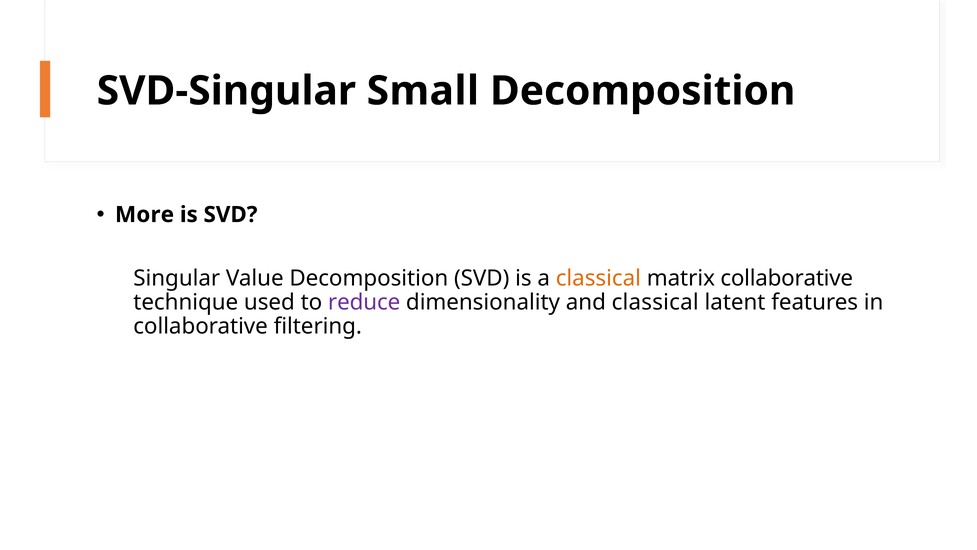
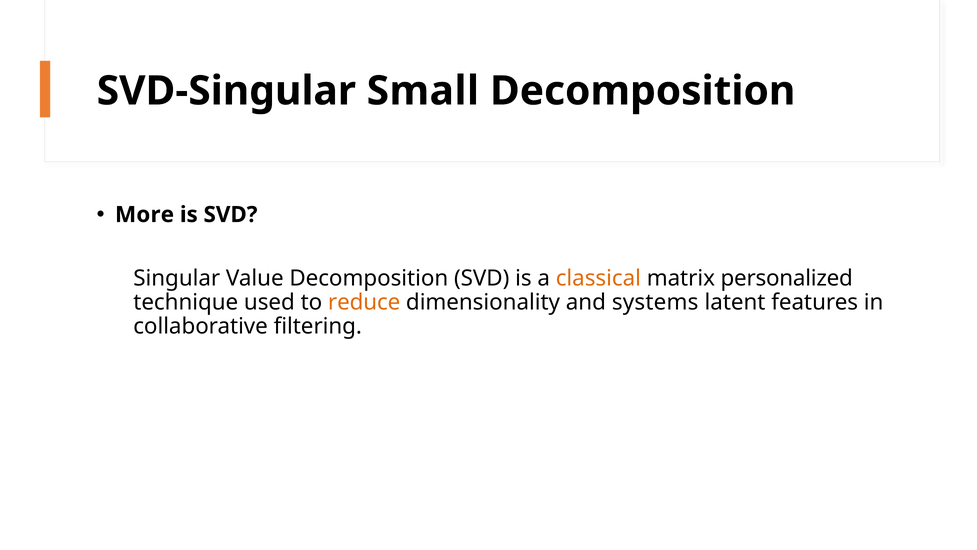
matrix collaborative: collaborative -> personalized
reduce colour: purple -> orange
and classical: classical -> systems
